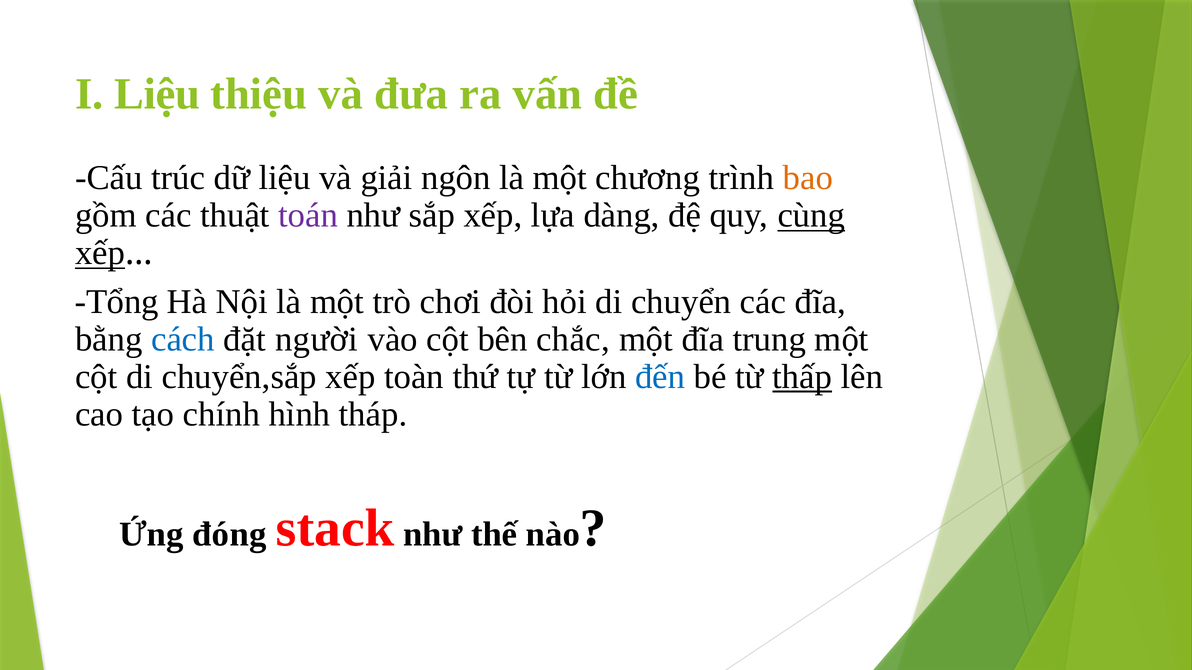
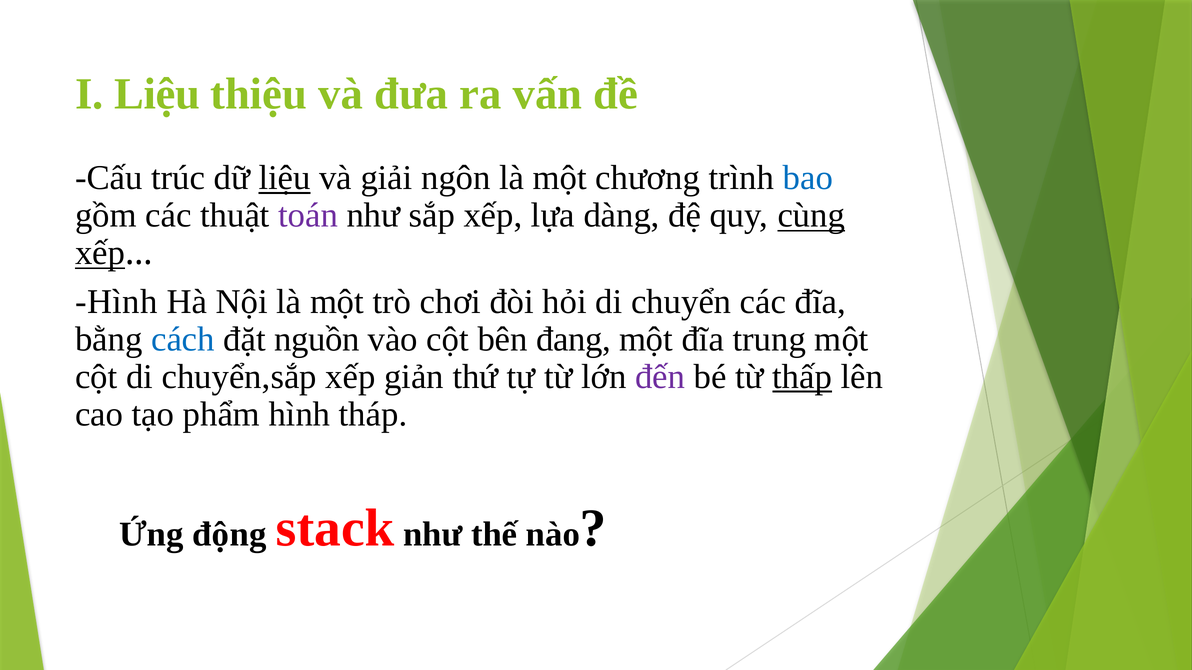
liệu at (285, 178) underline: none -> present
bao colour: orange -> blue
Tổng at (117, 302): Tổng -> Hình
người: người -> nguồn
chắc: chắc -> đang
toàn: toàn -> giản
đến colour: blue -> purple
chính: chính -> phẩm
đóng: đóng -> động
